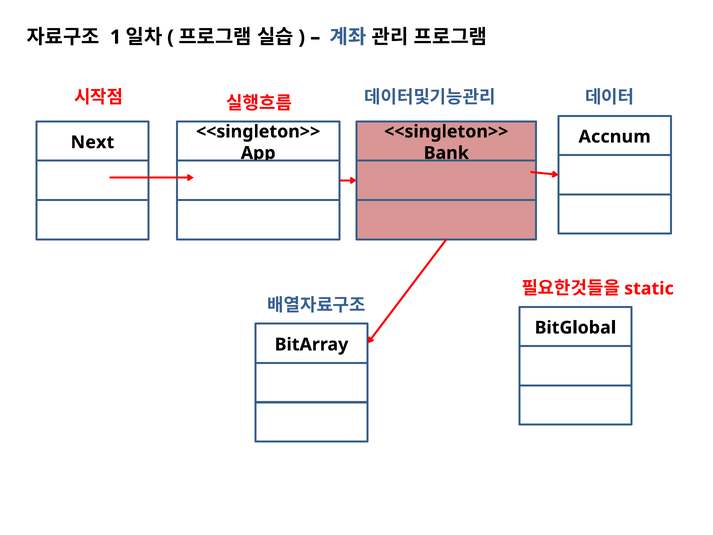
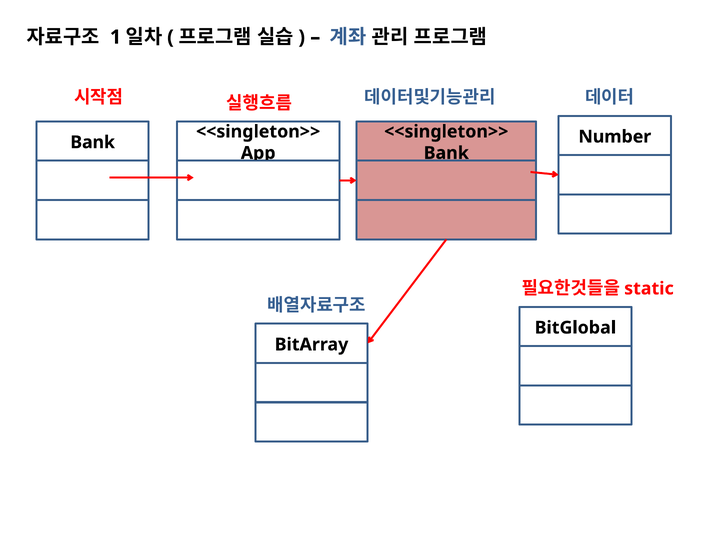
Accnum: Accnum -> Number
Next at (92, 142): Next -> Bank
